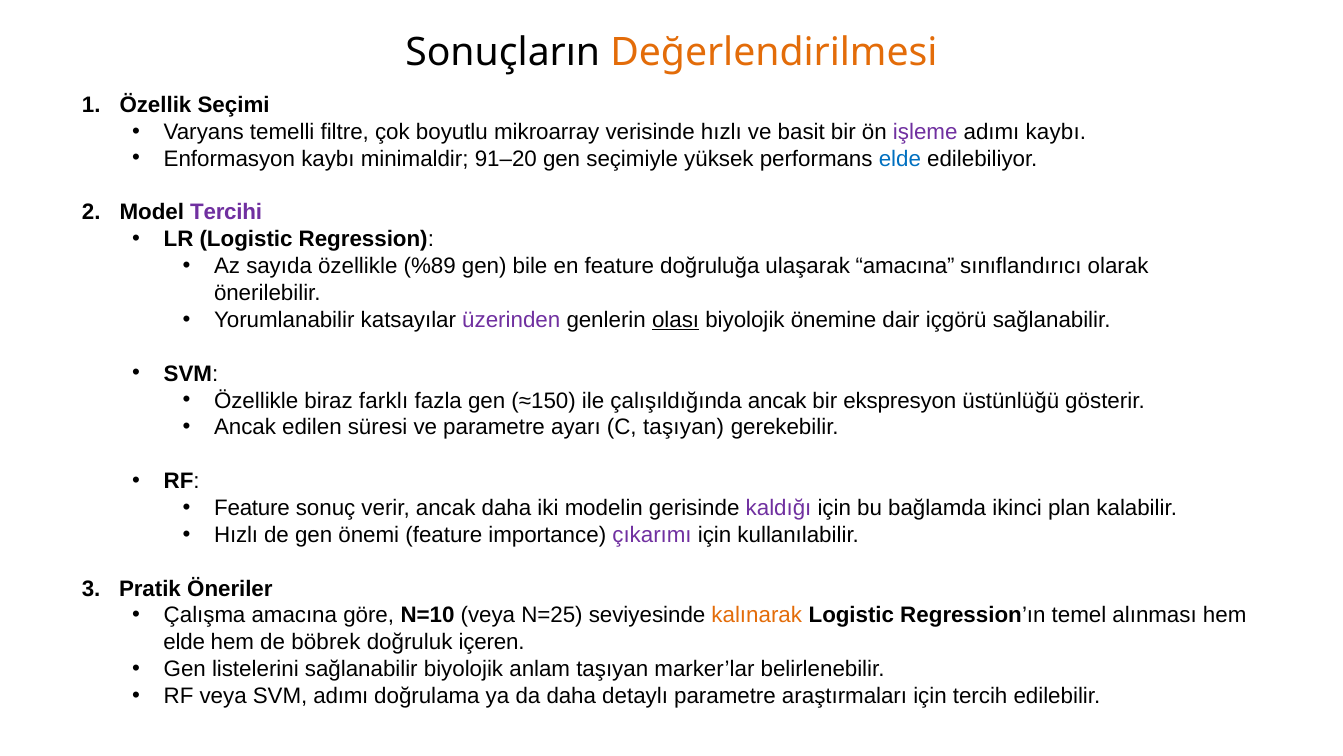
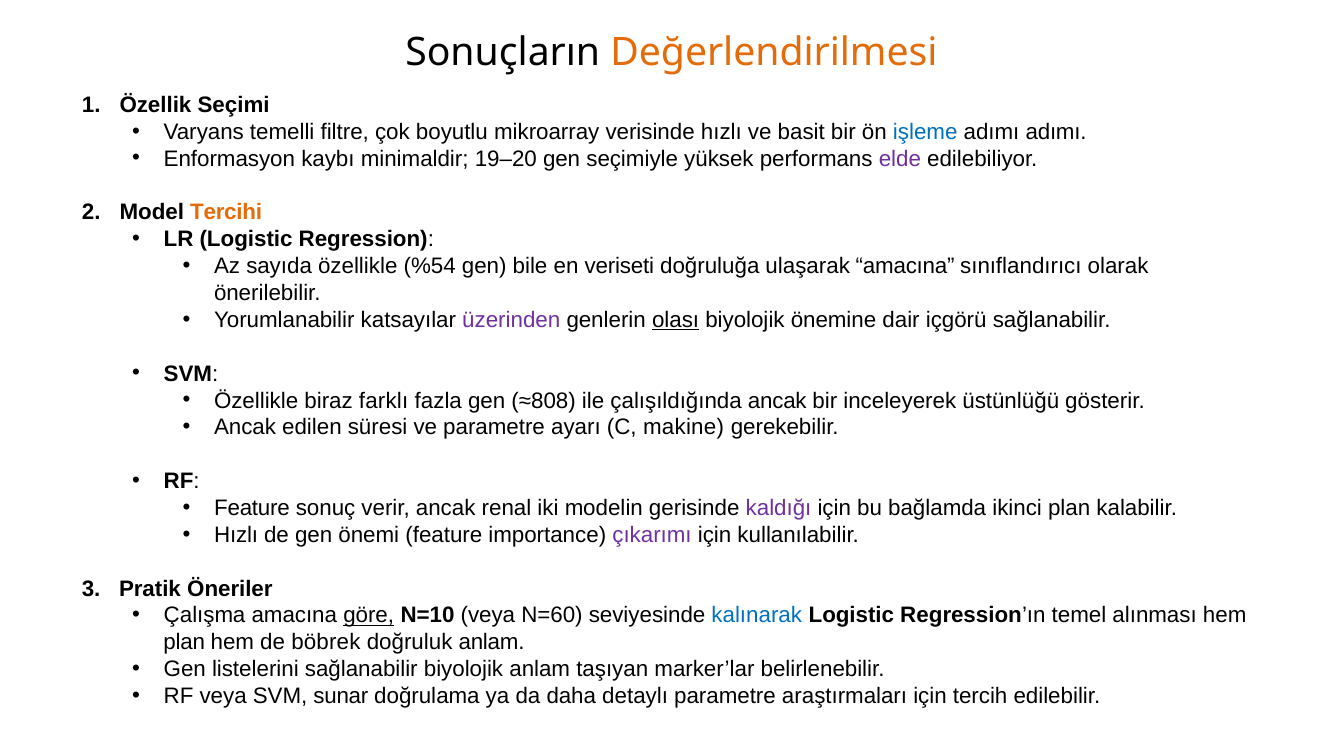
işleme colour: purple -> blue
adımı kaybı: kaybı -> adımı
91–20: 91–20 -> 19–20
elde at (900, 159) colour: blue -> purple
Tercihi colour: purple -> orange
%89: %89 -> %54
en feature: feature -> veriseti
≈150: ≈150 -> ≈808
ekspresyon: ekspresyon -> inceleyerek
C taşıyan: taşıyan -> makine
ancak daha: daha -> renal
göre underline: none -> present
N=25: N=25 -> N=60
kalınarak colour: orange -> blue
elde at (184, 642): elde -> plan
doğruluk içeren: içeren -> anlam
SVM adımı: adımı -> sunar
